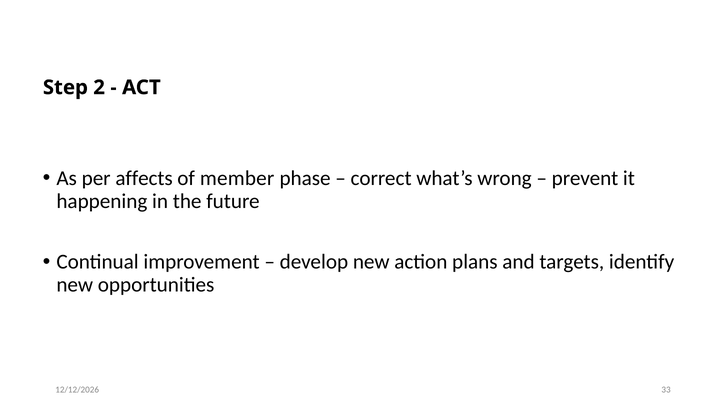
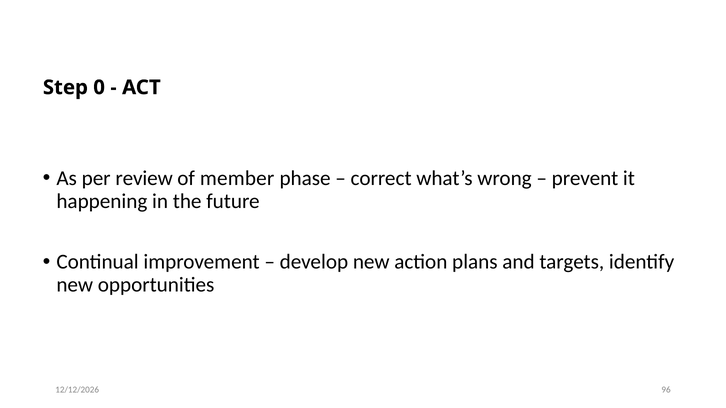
2: 2 -> 0
affects: affects -> review
33: 33 -> 96
